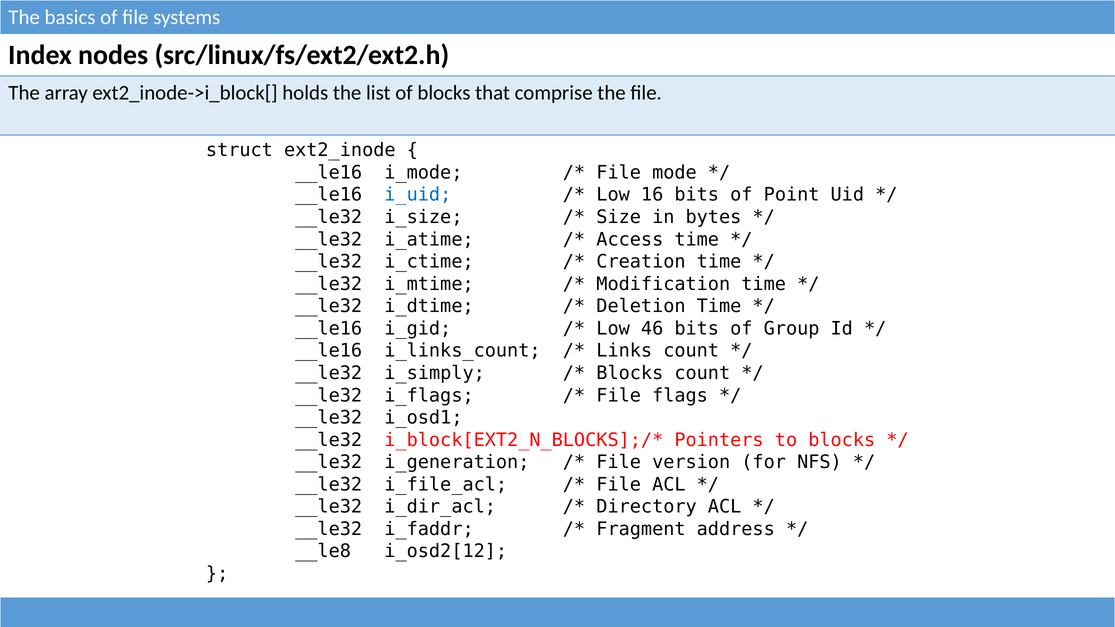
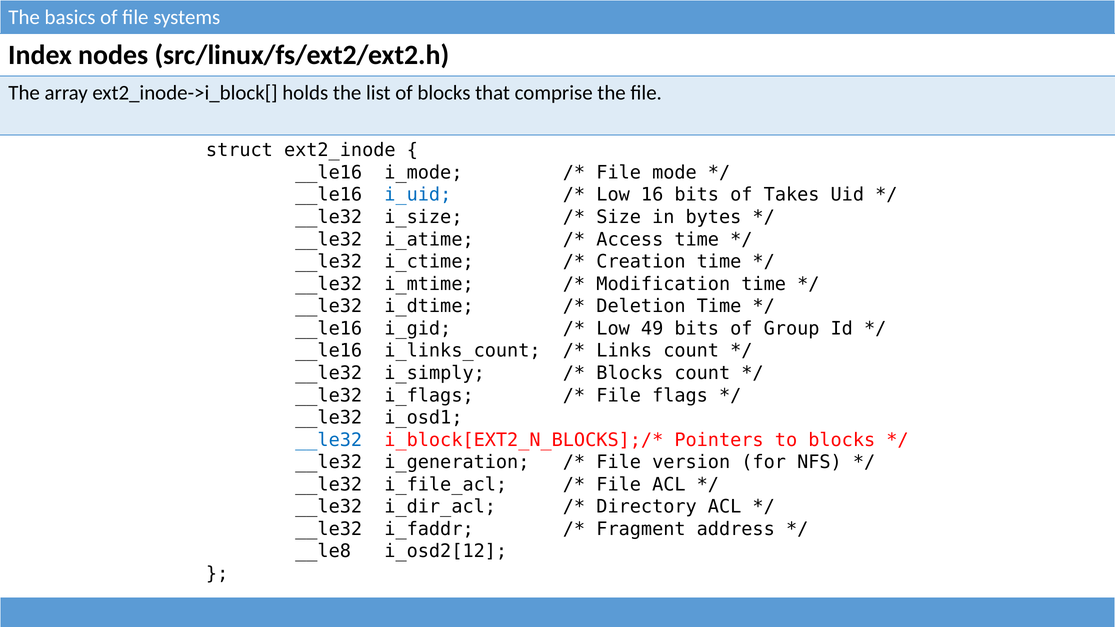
Point: Point -> Takes
46: 46 -> 49
__le32 at (329, 440) colour: black -> blue
